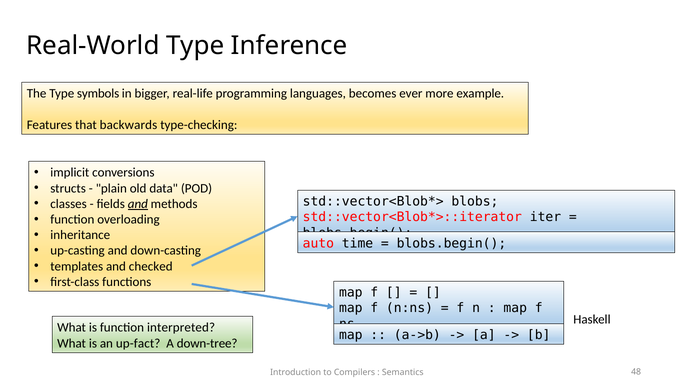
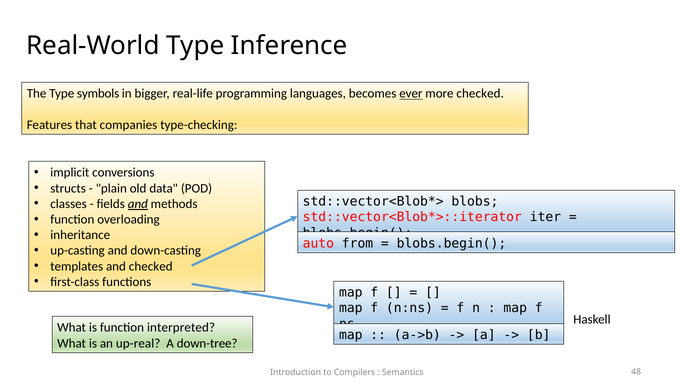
ever underline: none -> present
more example: example -> checked
backwards: backwards -> companies
time: time -> from
up-fact: up-fact -> up-real
